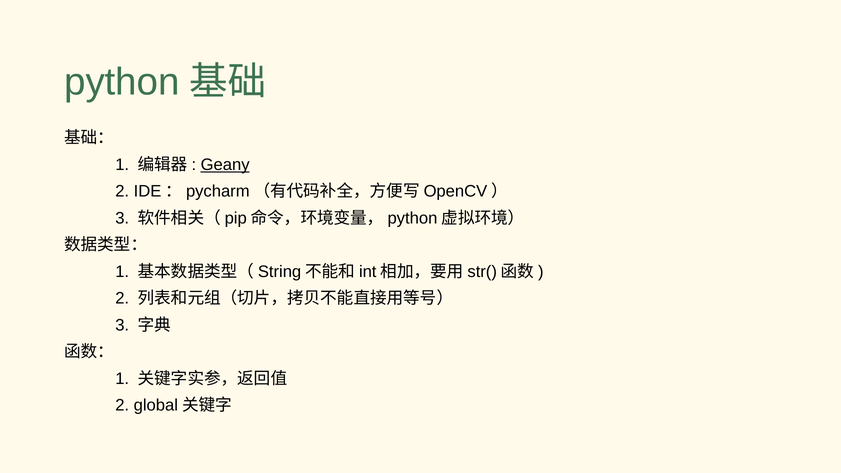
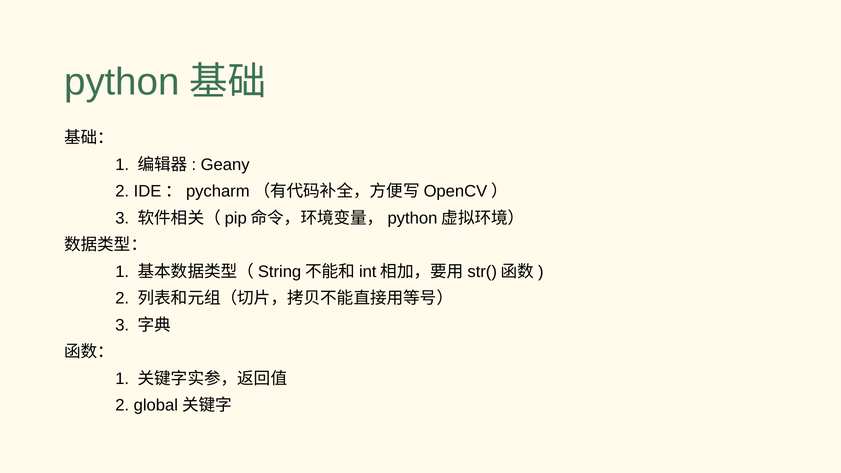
Geany underline: present -> none
